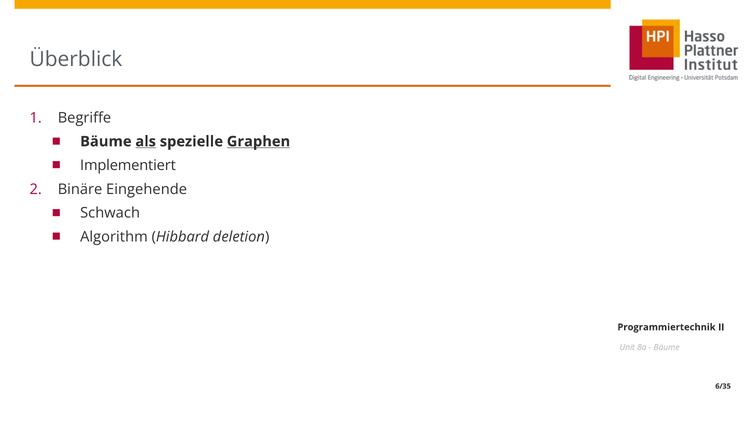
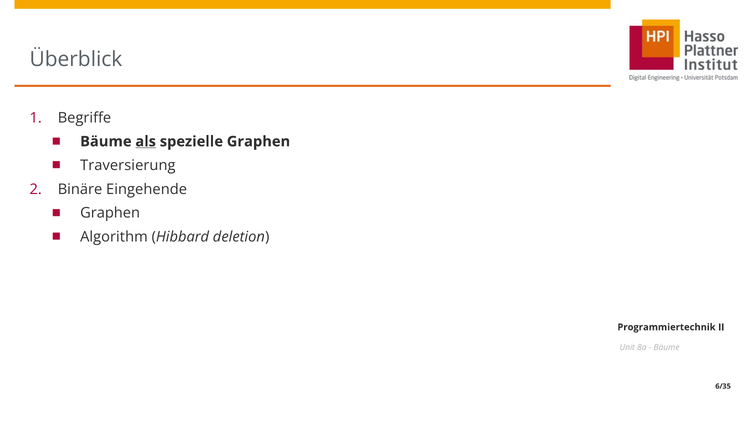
Graphen at (258, 142) underline: present -> none
Implementiert: Implementiert -> Traversierung
Schwach at (110, 213): Schwach -> Graphen
